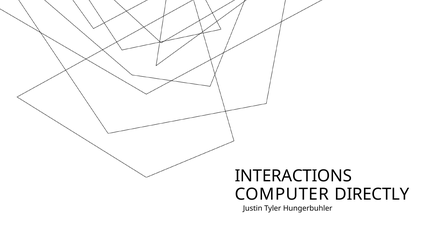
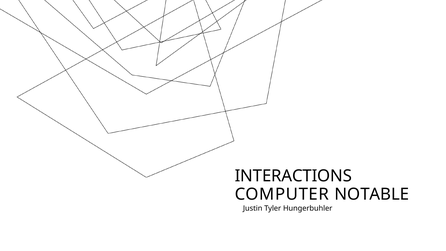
DIRECTLY: DIRECTLY -> NOTABLE
